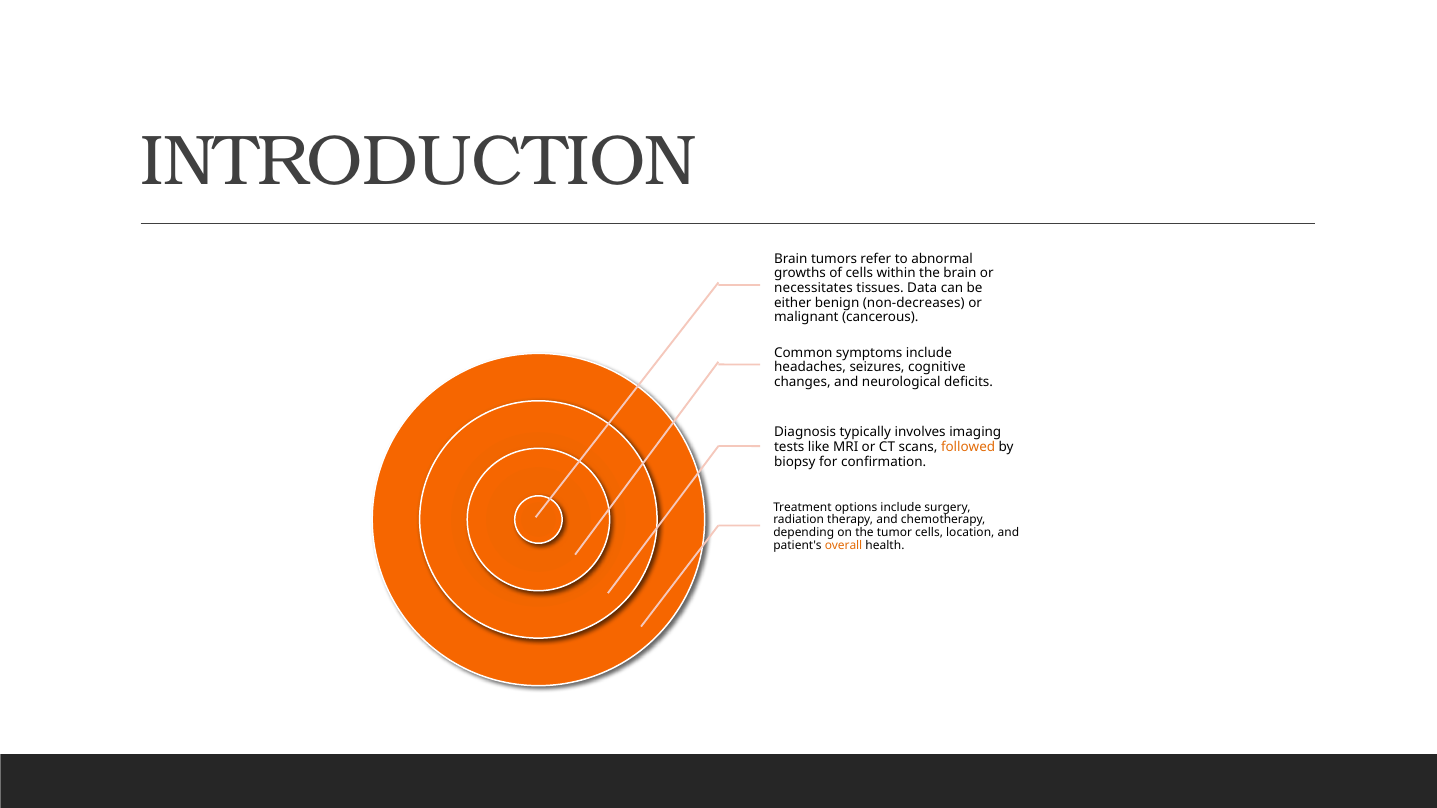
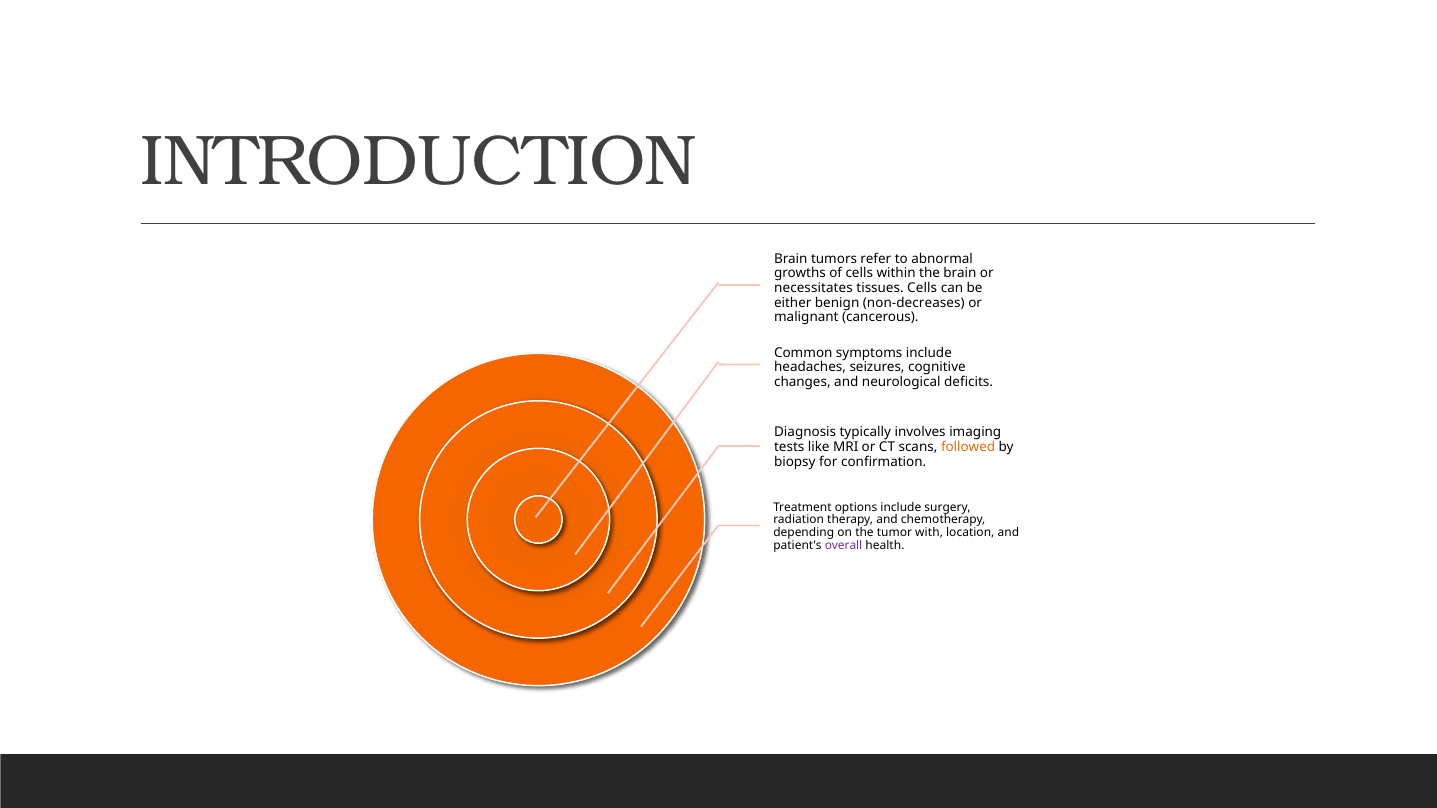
tissues Data: Data -> Cells
tumor cells: cells -> with
overall colour: orange -> purple
